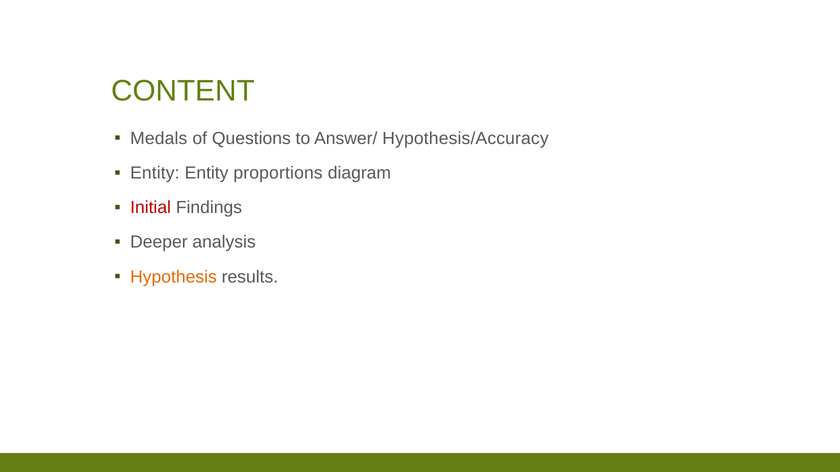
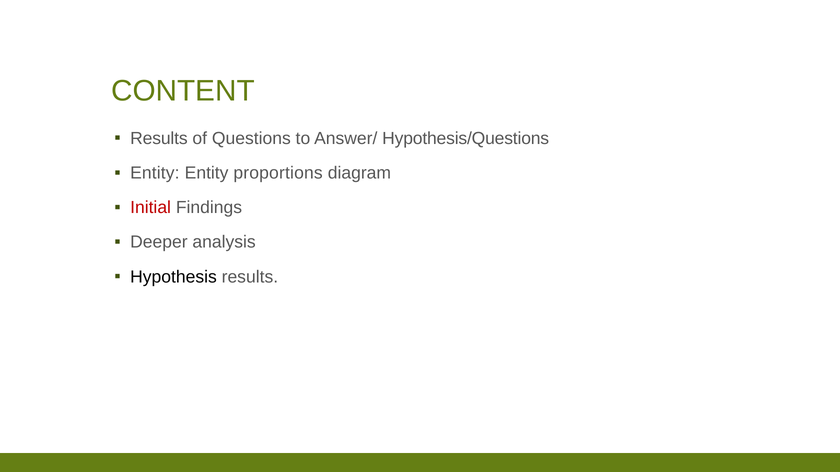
Medals at (159, 138): Medals -> Results
Hypothesis/Accuracy: Hypothesis/Accuracy -> Hypothesis/Questions
Hypothesis colour: orange -> black
